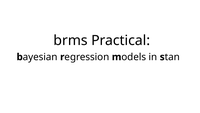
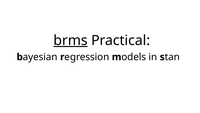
brms underline: none -> present
